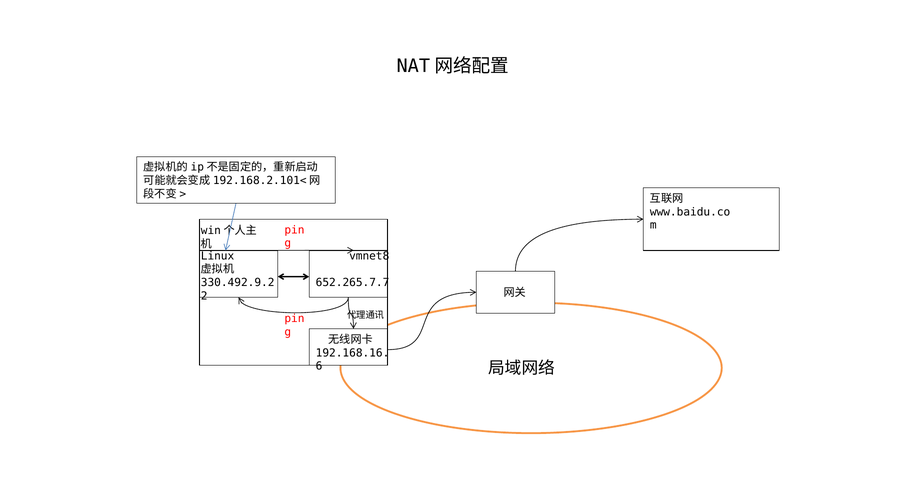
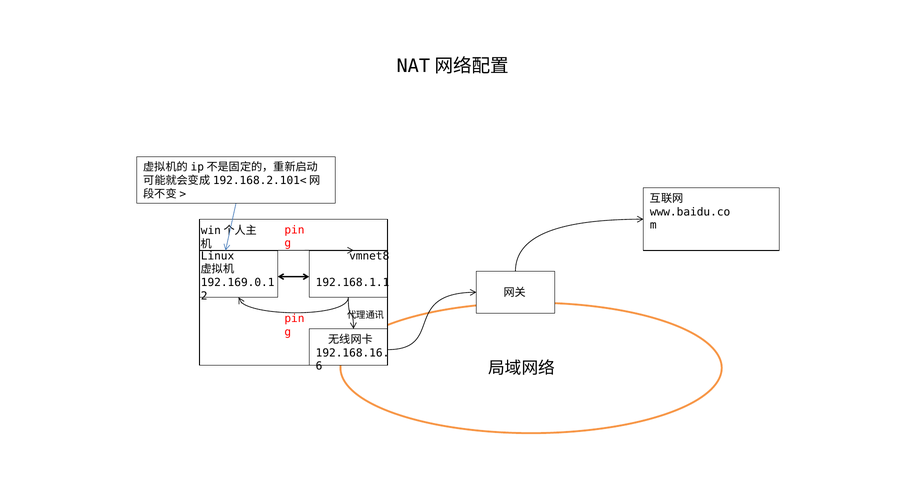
330.492.9.2: 330.492.9.2 -> 192.169.0.1
652.265.7.7: 652.265.7.7 -> 192.168.1.1
